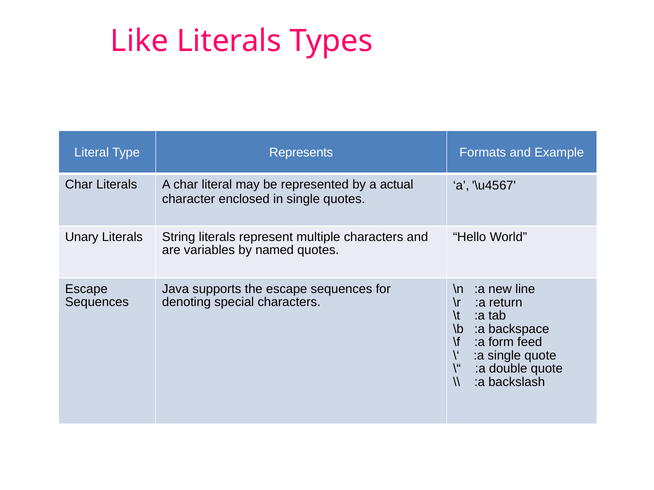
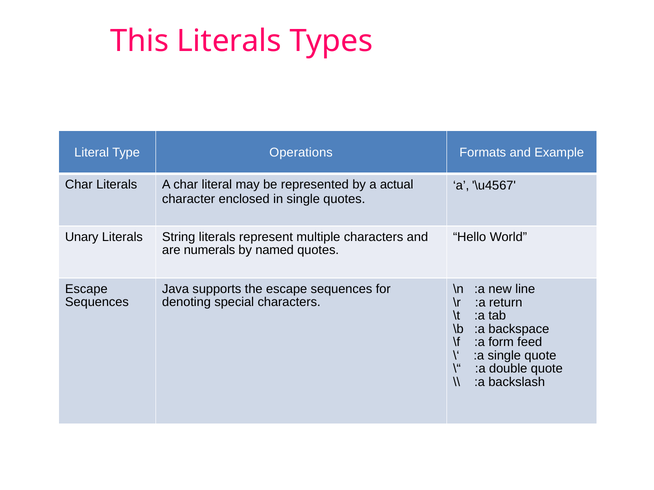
Like: Like -> This
Represents: Represents -> Operations
variables: variables -> numerals
